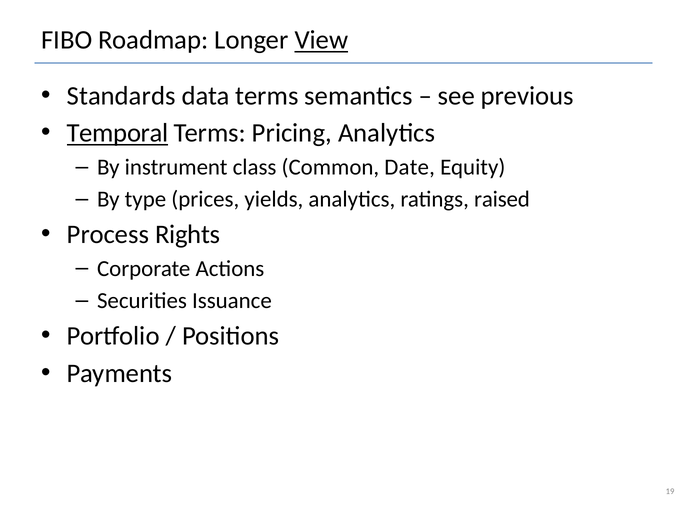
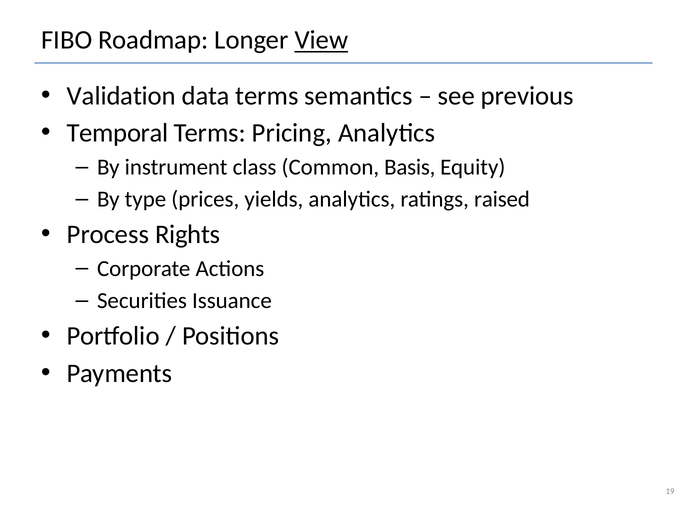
Standards: Standards -> Validation
Temporal underline: present -> none
Date: Date -> Basis
